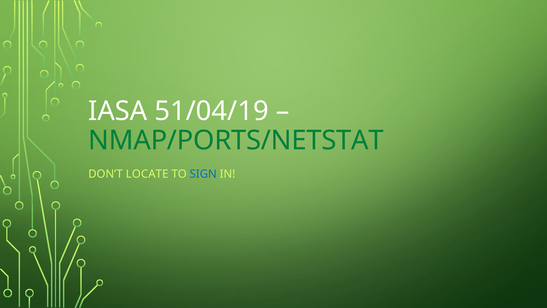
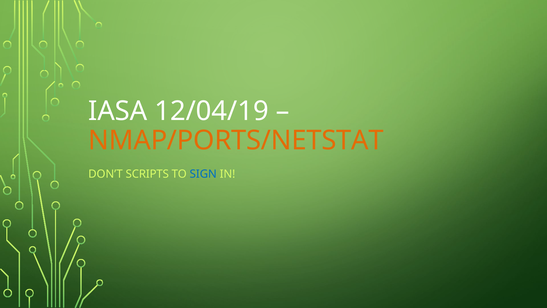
51/04/19: 51/04/19 -> 12/04/19
NMAP/PORTS/NETSTAT colour: green -> orange
LOCATE: LOCATE -> SCRIPTS
